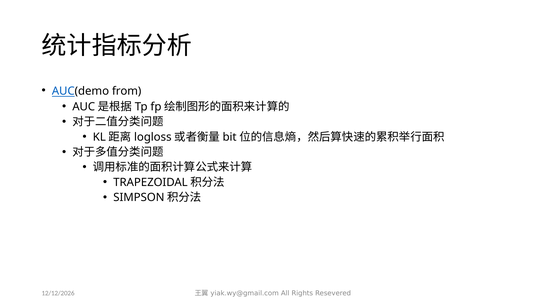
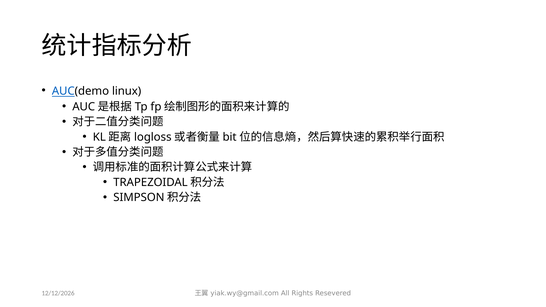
from: from -> linux
